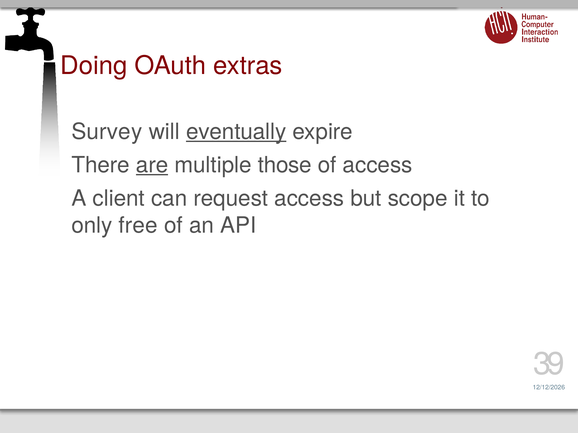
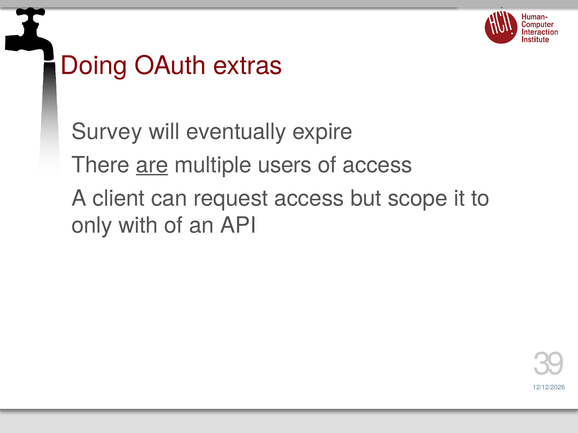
eventually underline: present -> none
those: those -> users
free: free -> with
